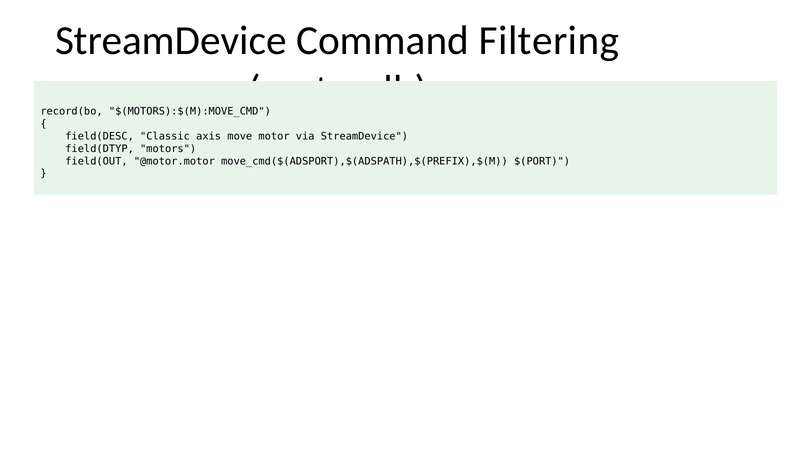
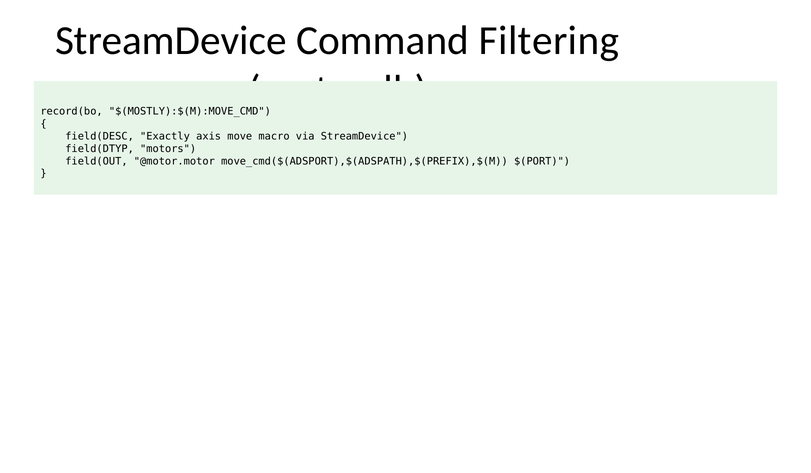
$(MOTORS):$(M):MOVE_CMD: $(MOTORS):$(M):MOVE_CMD -> $(MOSTLY):$(M):MOVE_CMD
Classic: Classic -> Exactly
motor: motor -> macro
